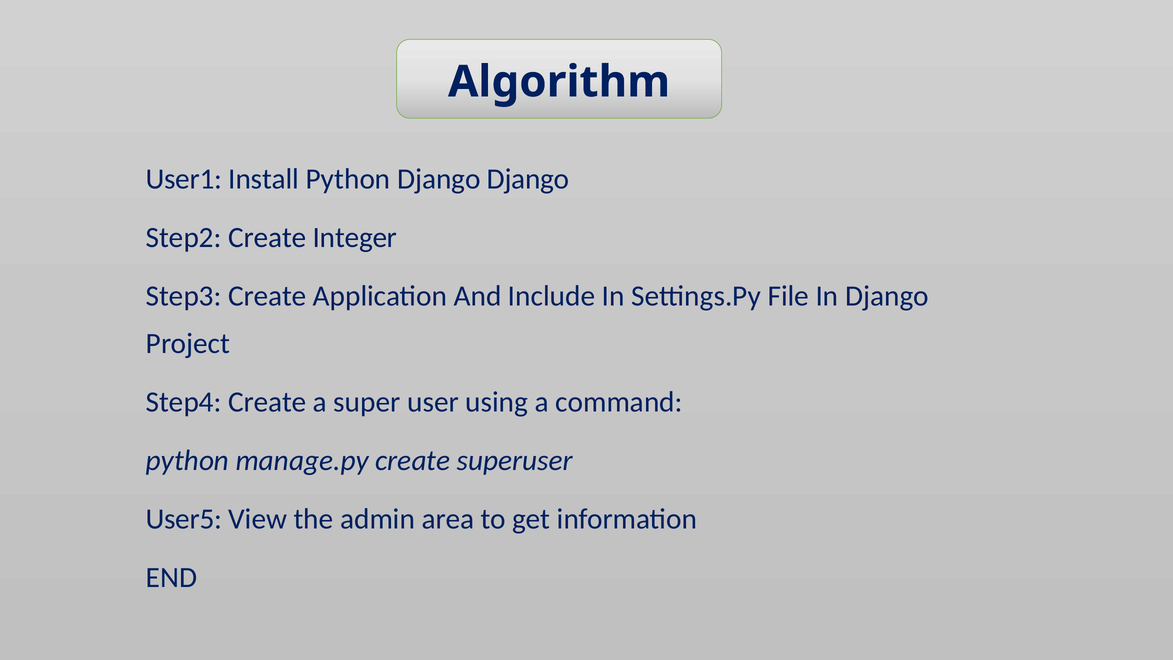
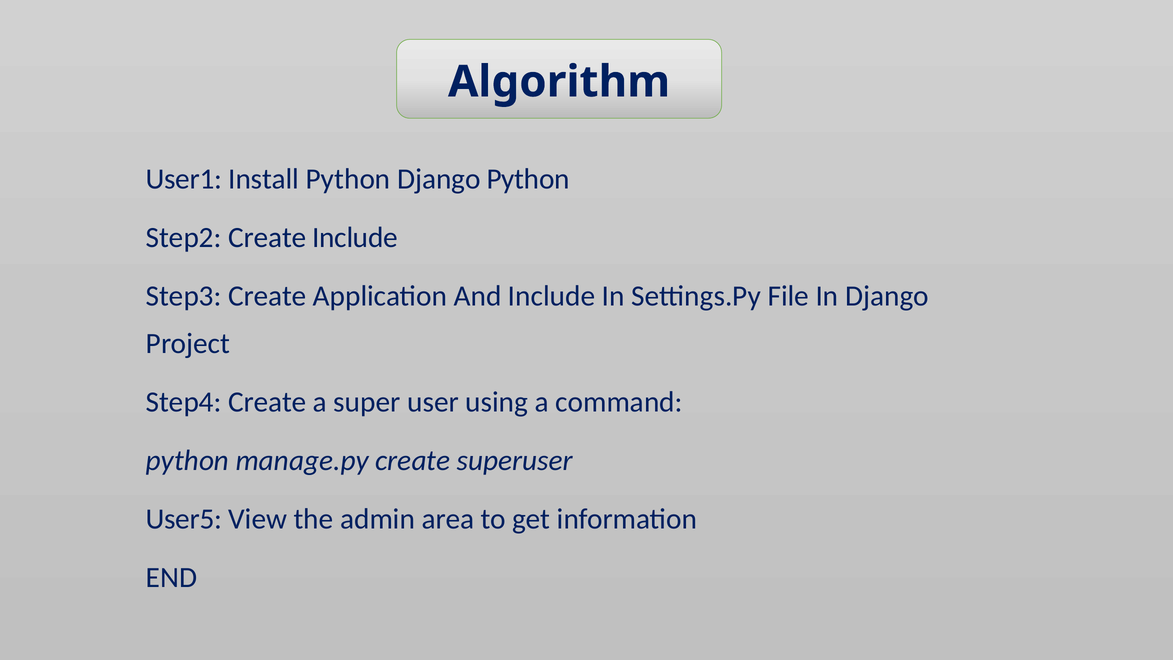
Django Django: Django -> Python
Create Integer: Integer -> Include
